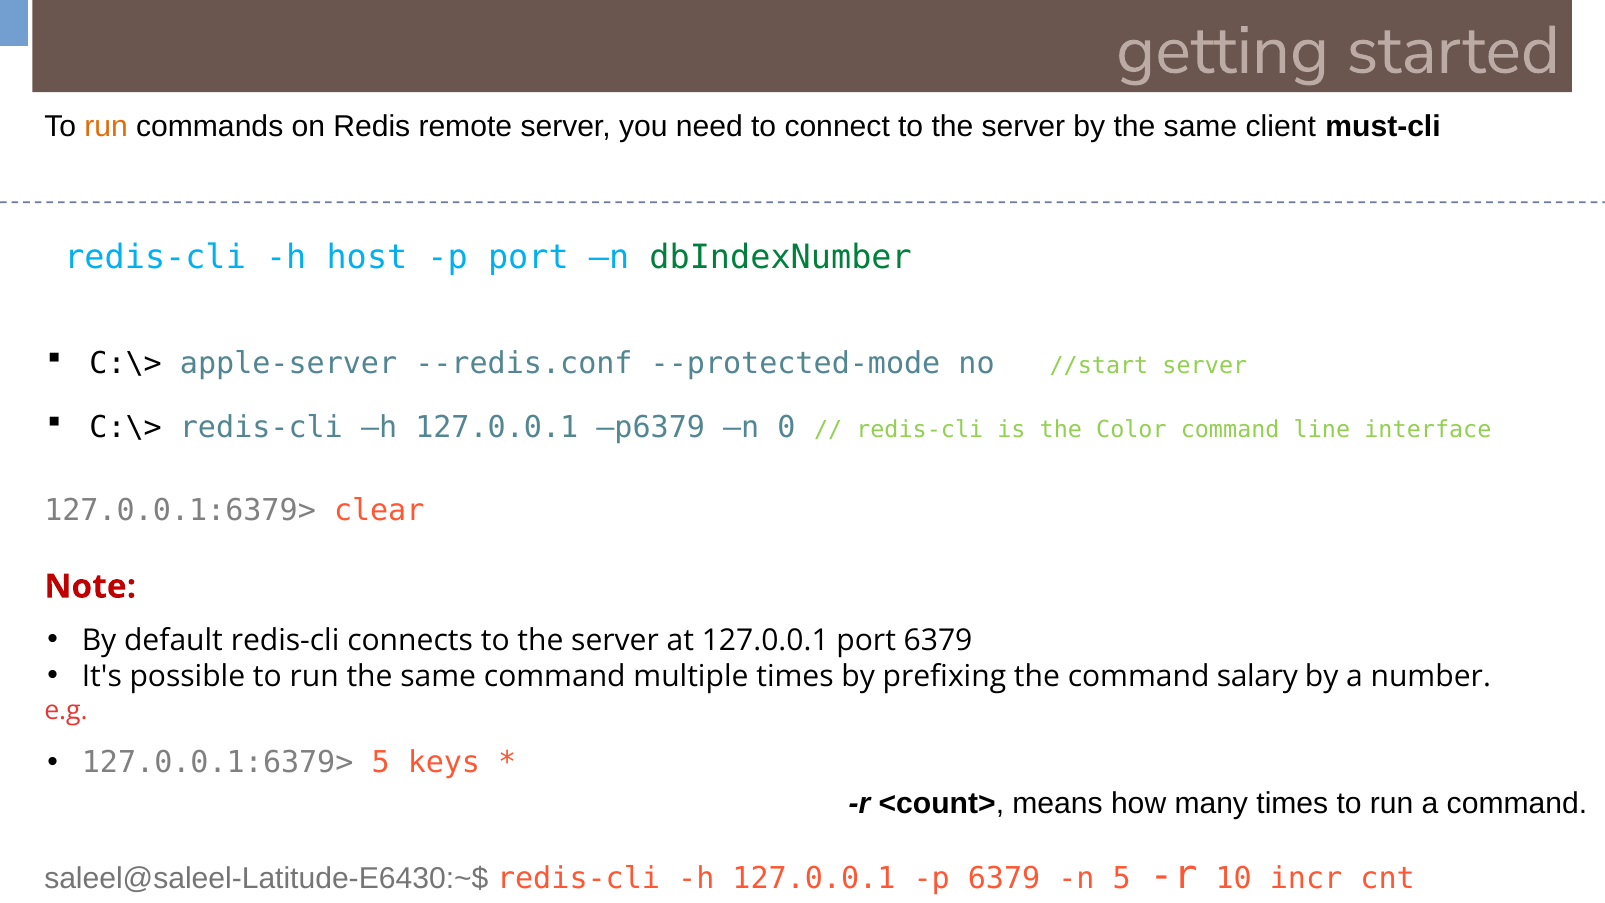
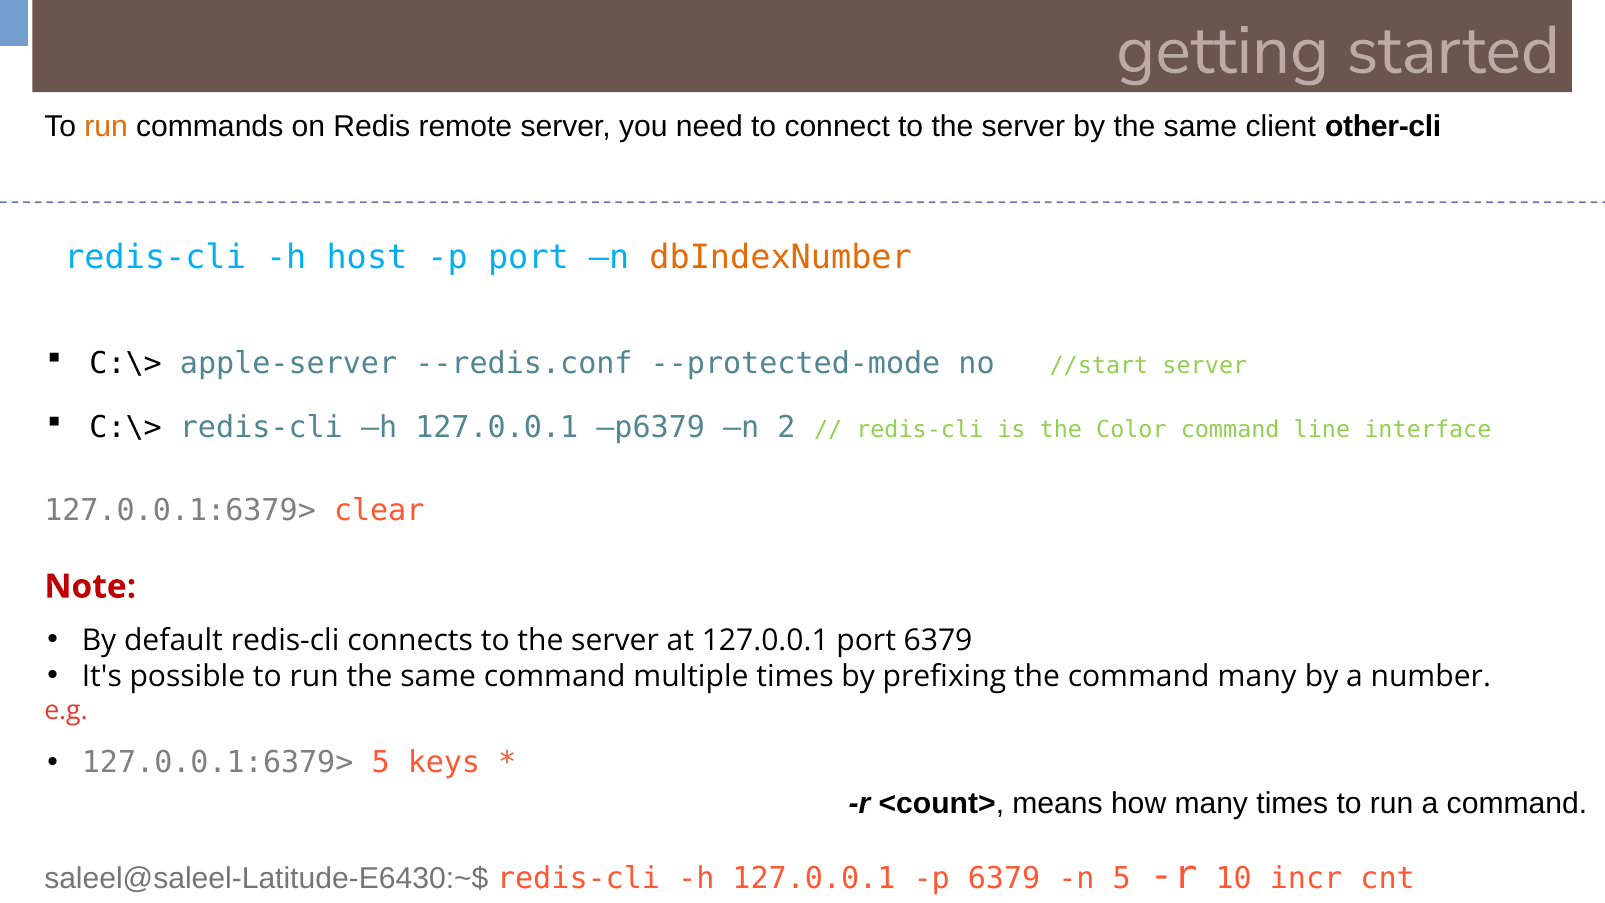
must-cli: must-cli -> other-cli
dbIndexNumber colour: green -> orange
0: 0 -> 2
command salary: salary -> many
